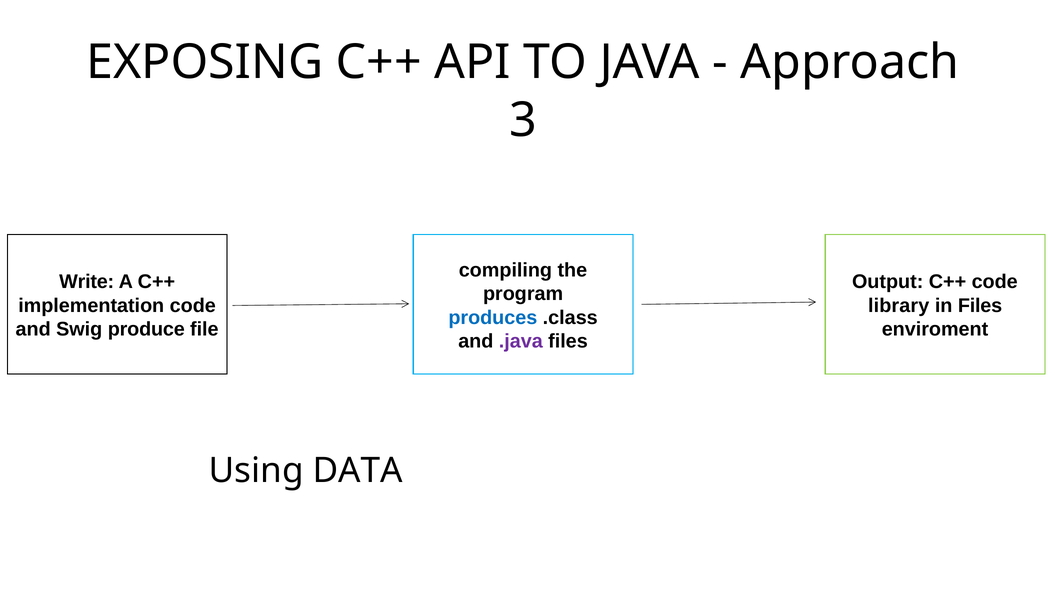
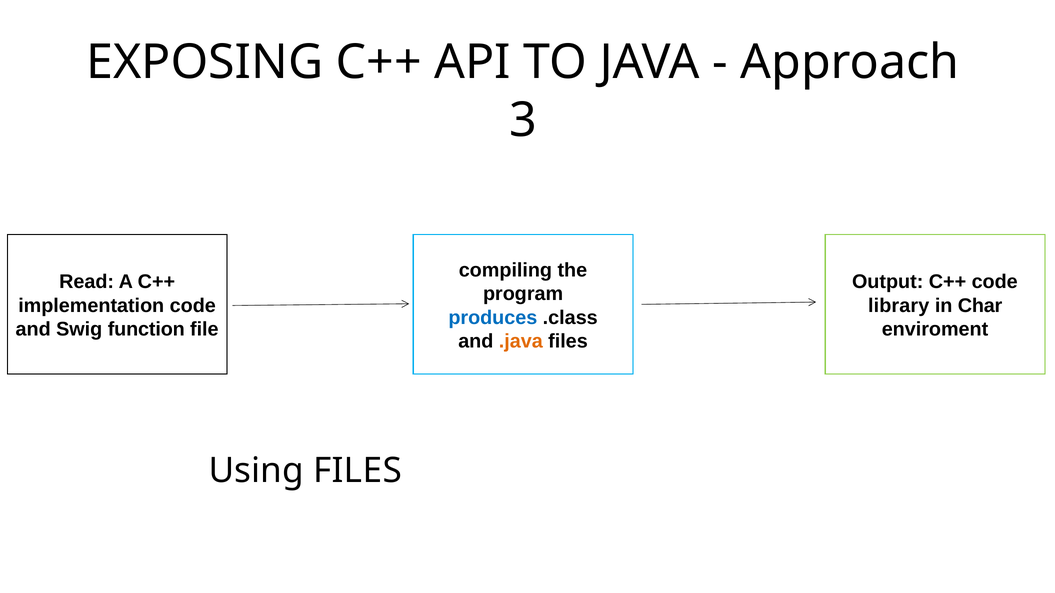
Write: Write -> Read
in Files: Files -> Char
produce: produce -> function
.java colour: purple -> orange
Using DATA: DATA -> FILES
